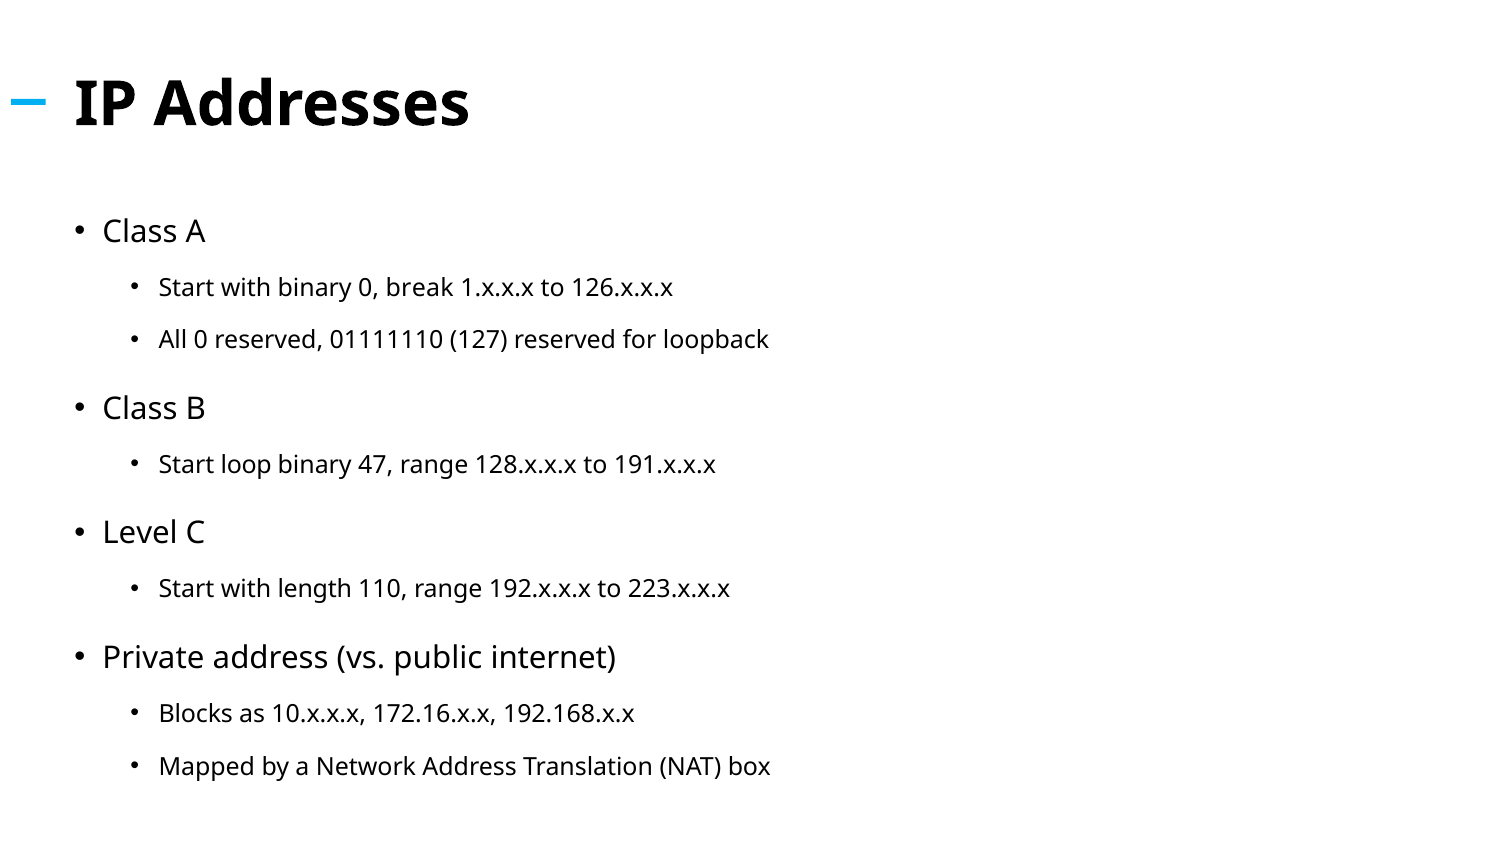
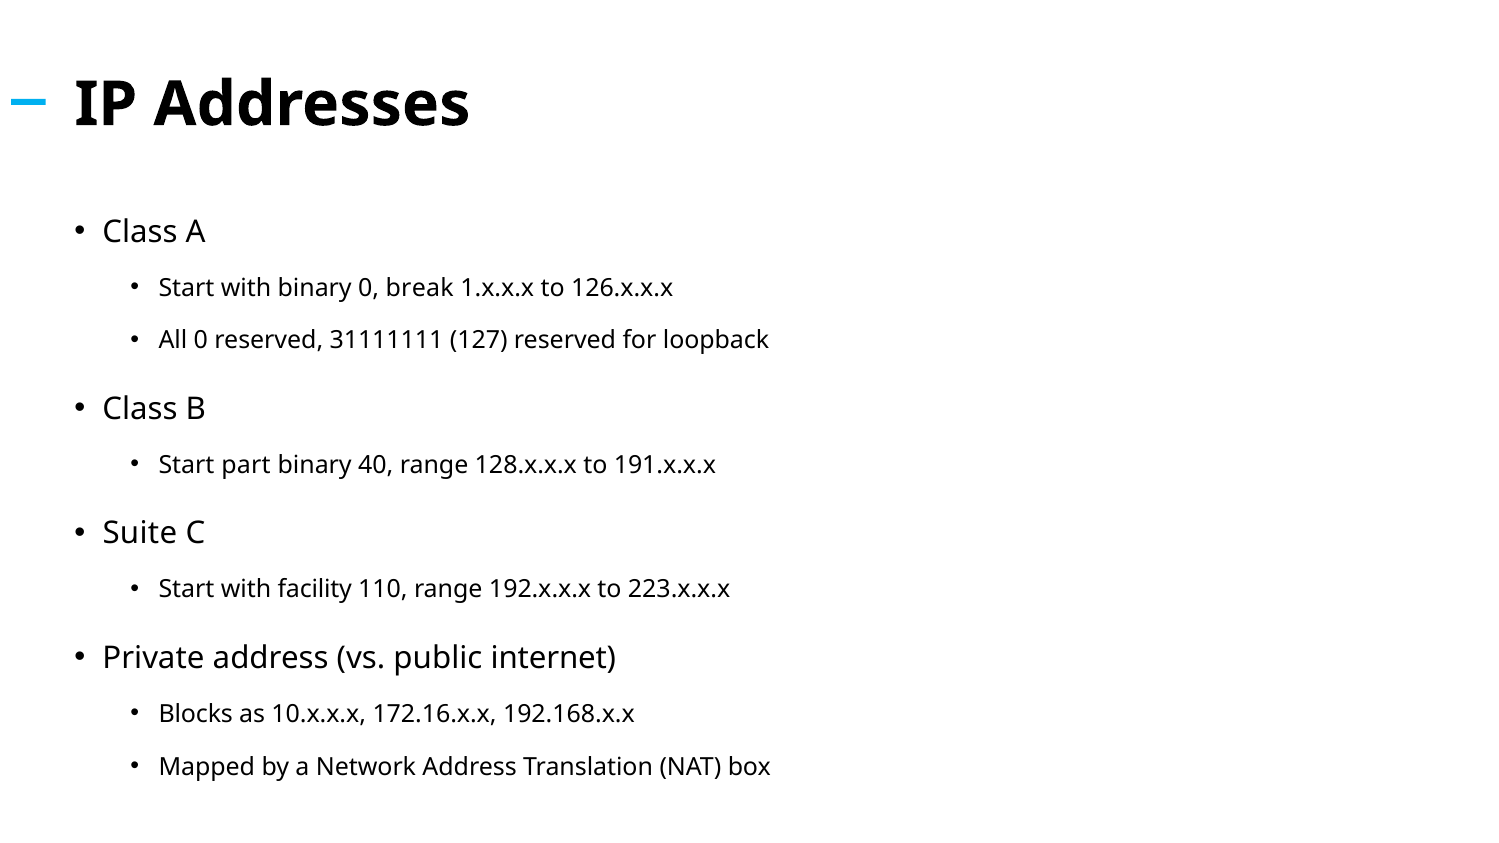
01111110: 01111110 -> 31111111
loop: loop -> part
47: 47 -> 40
Level: Level -> Suite
length: length -> facility
